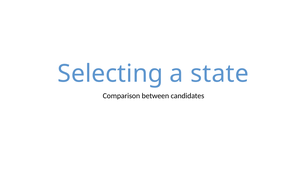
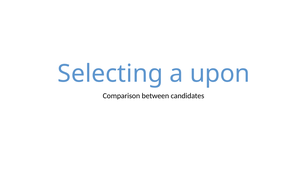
state: state -> upon
